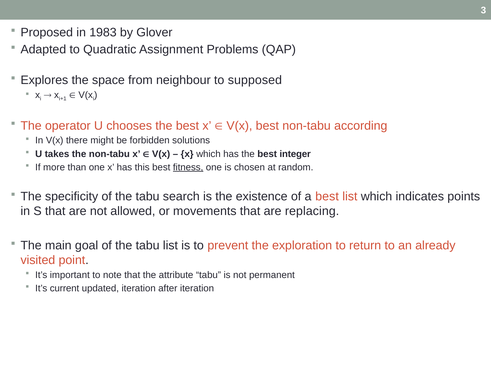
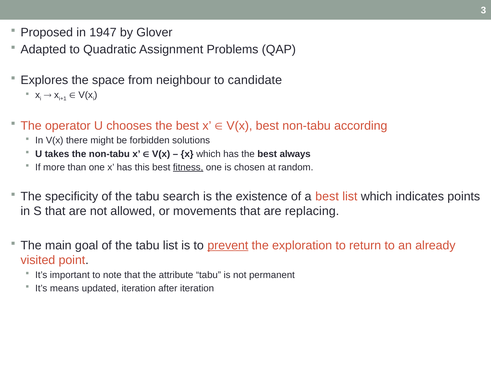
1983: 1983 -> 1947
supposed: supposed -> candidate
integer: integer -> always
prevent underline: none -> present
current: current -> means
